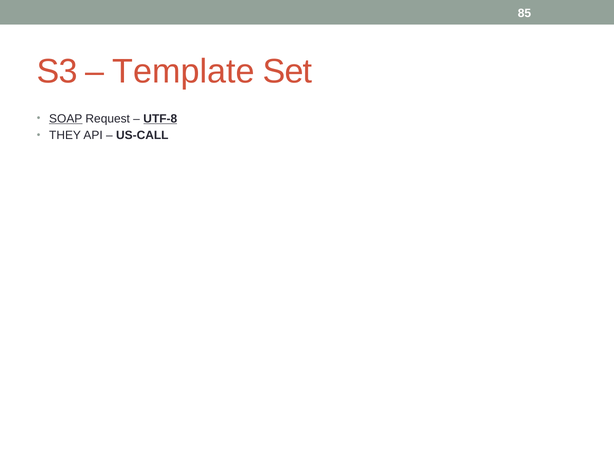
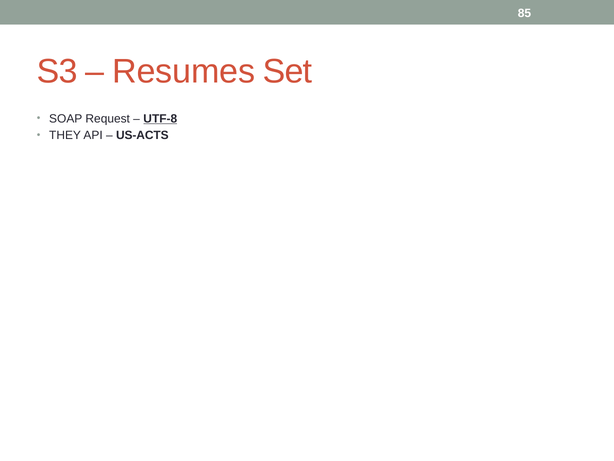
Template: Template -> Resumes
SOAP underline: present -> none
US-CALL: US-CALL -> US-ACTS
